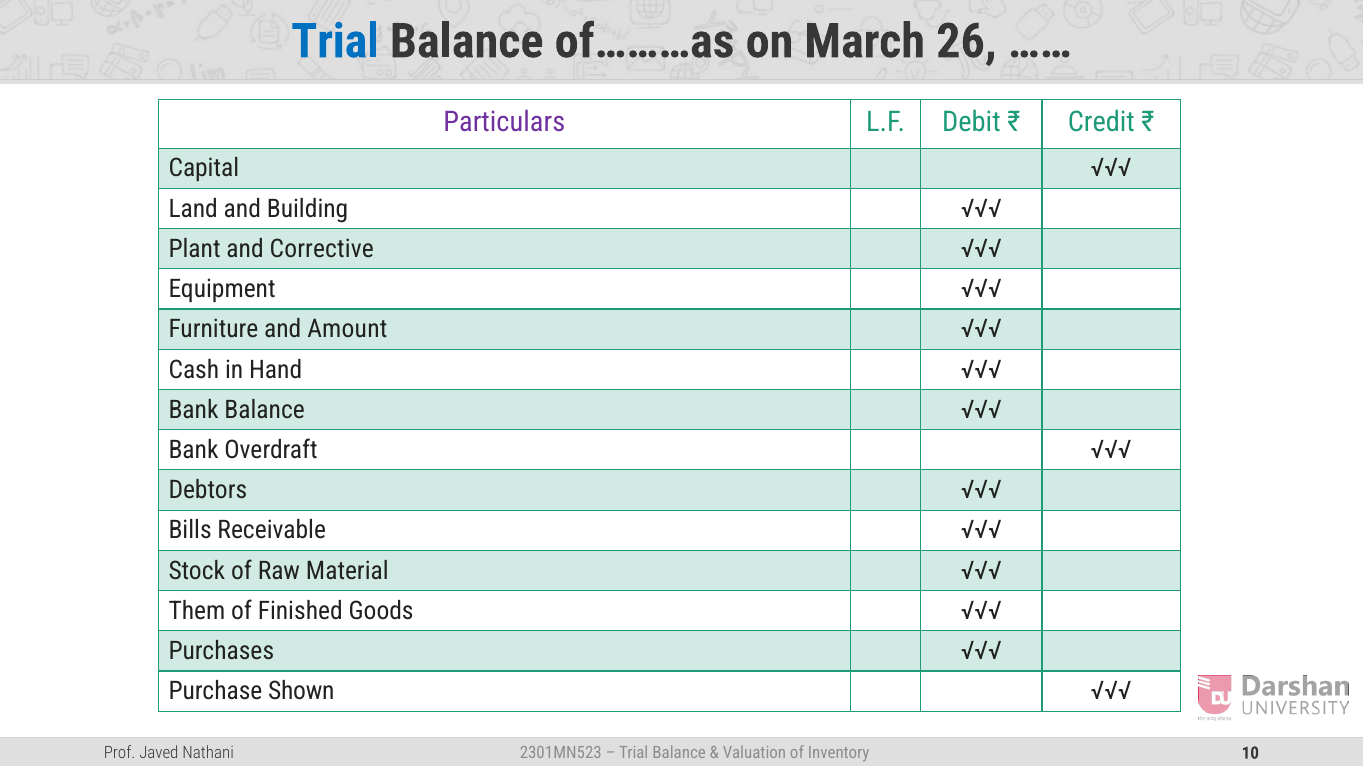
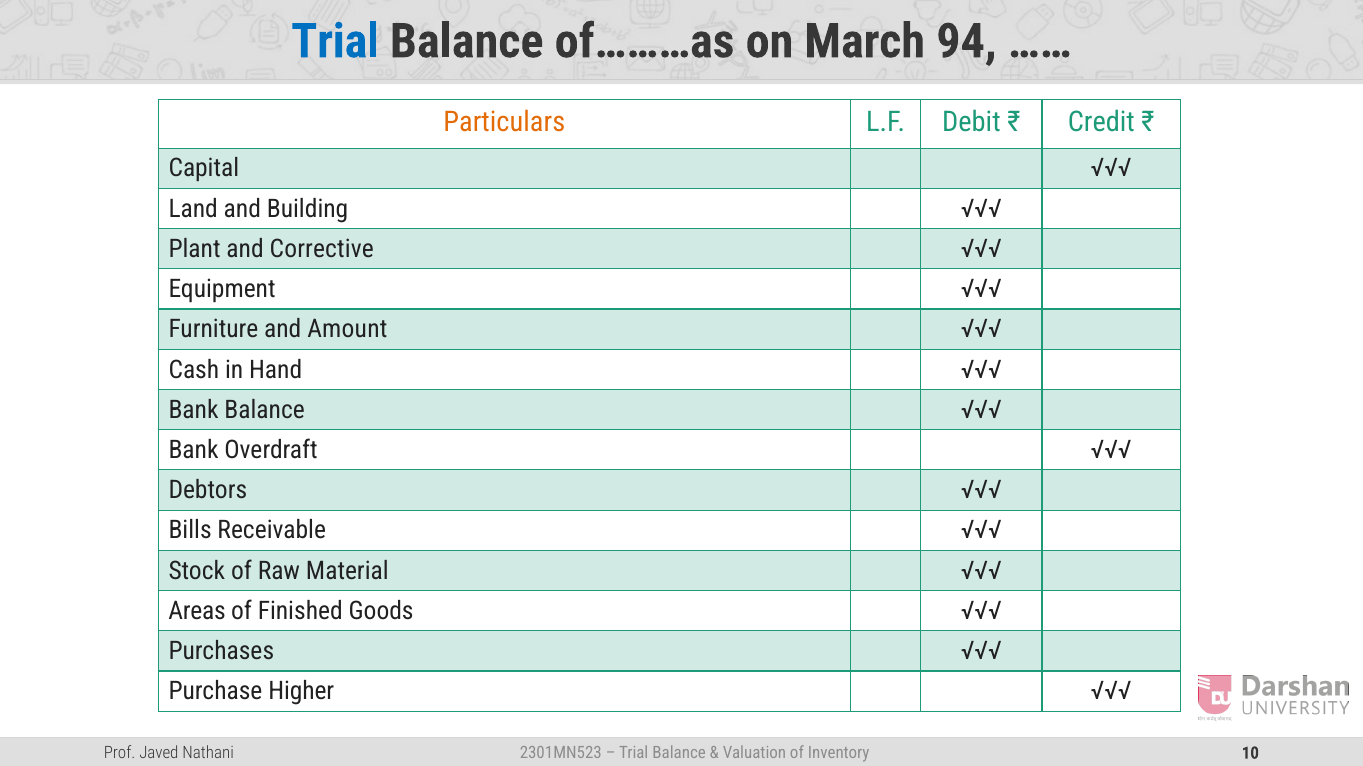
26: 26 -> 94
Particulars colour: purple -> orange
Them: Them -> Areas
Shown: Shown -> Higher
